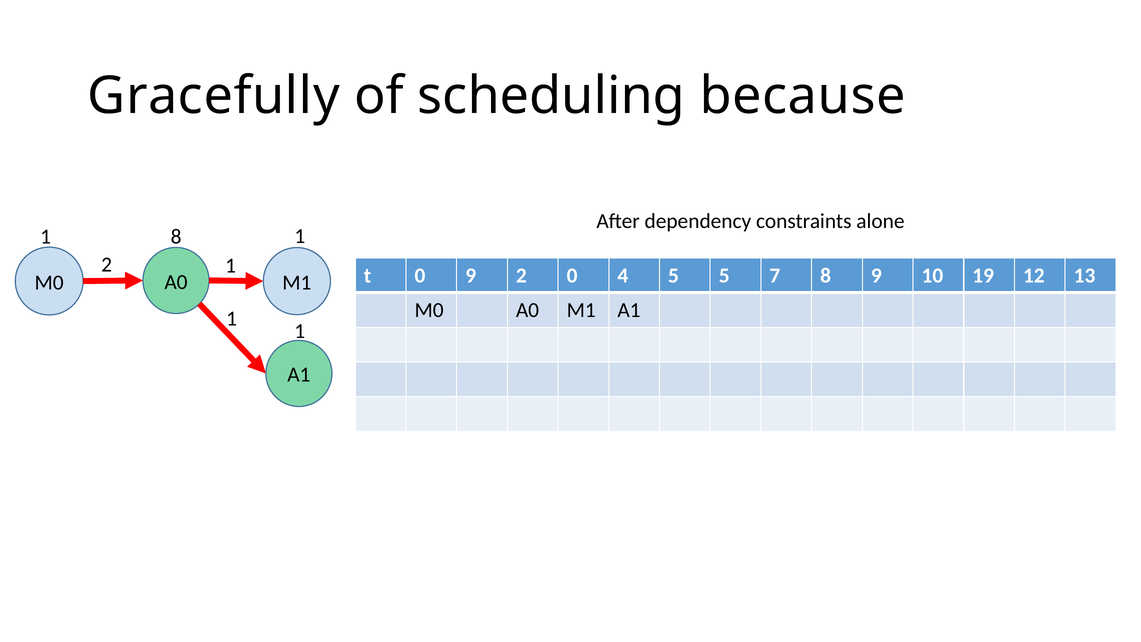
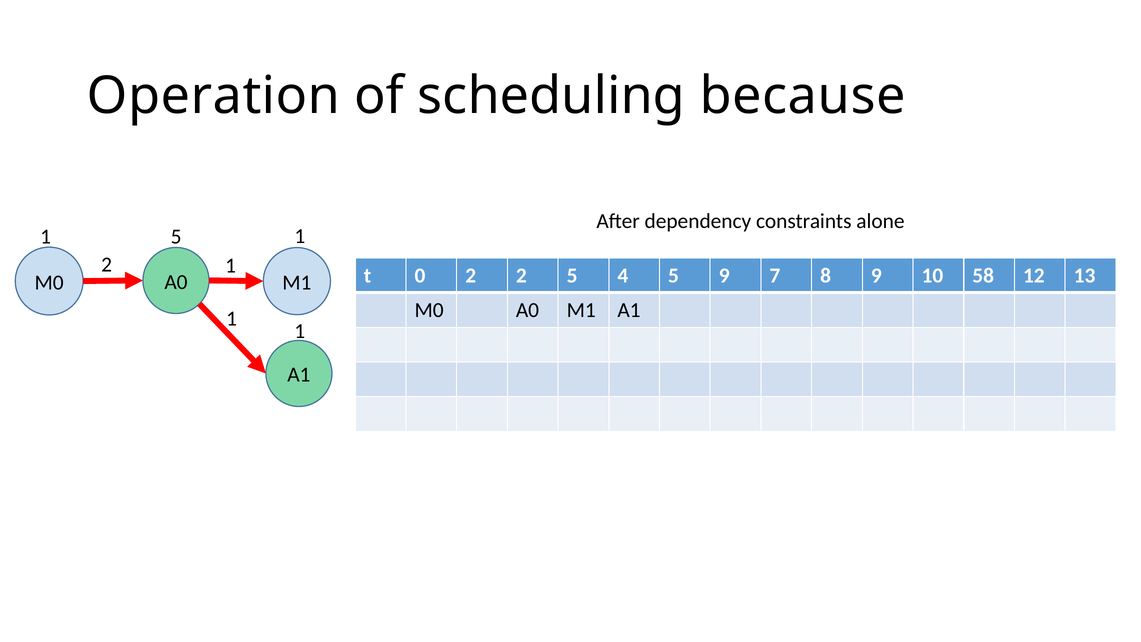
Gracefully: Gracefully -> Operation
1 8: 8 -> 5
0 9: 9 -> 2
2 0: 0 -> 5
5 5: 5 -> 9
19: 19 -> 58
